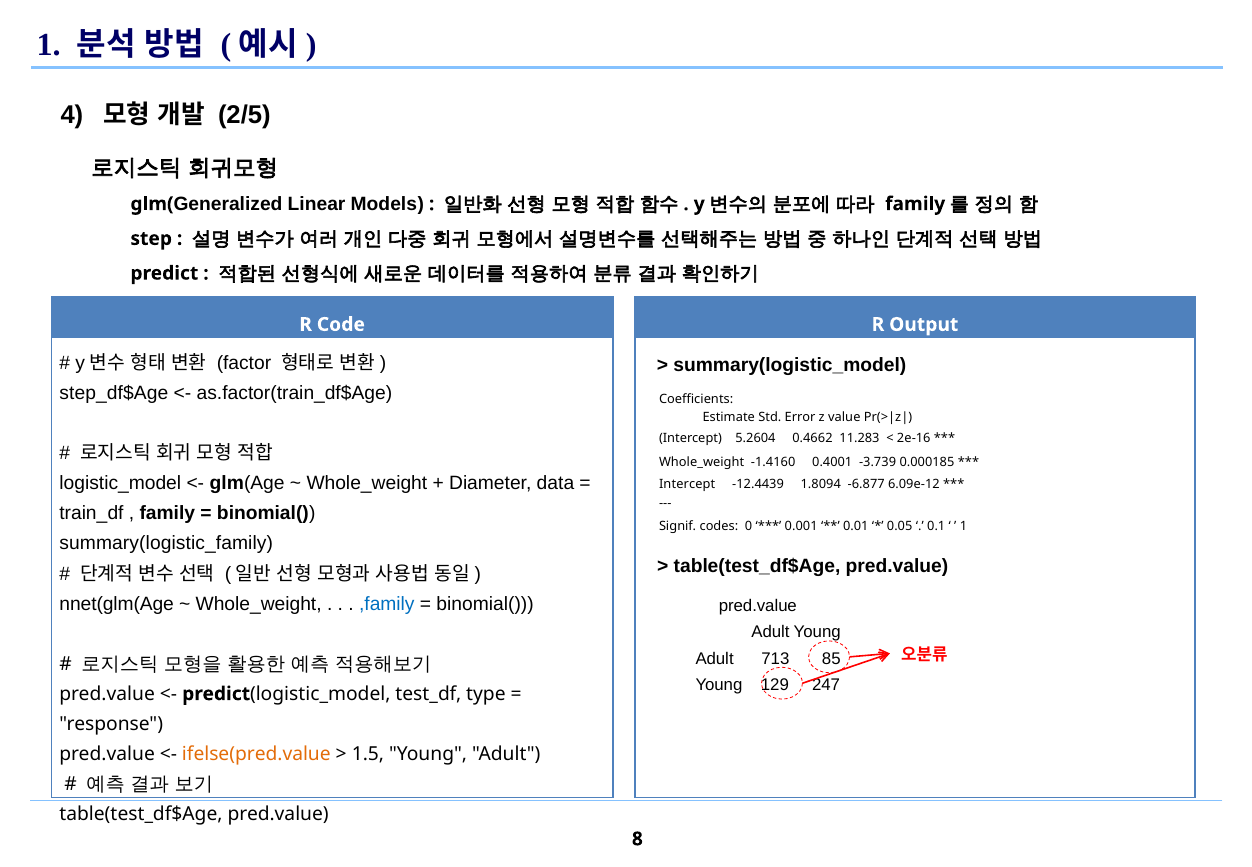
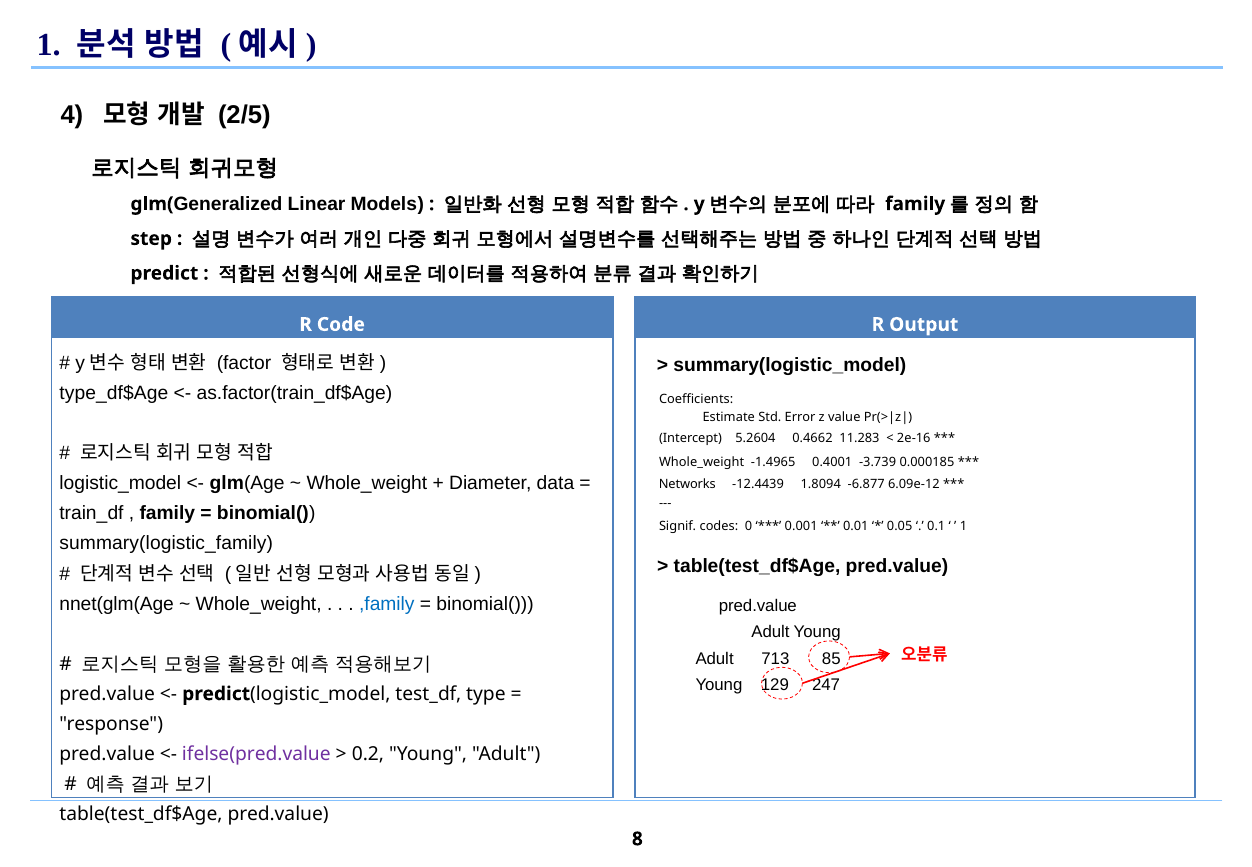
step_df$Age: step_df$Age -> type_df$Age
-1.4160: -1.4160 -> -1.4965
Intercept at (687, 484): Intercept -> Networks
ifelse(pred.value colour: orange -> purple
1.5: 1.5 -> 0.2
